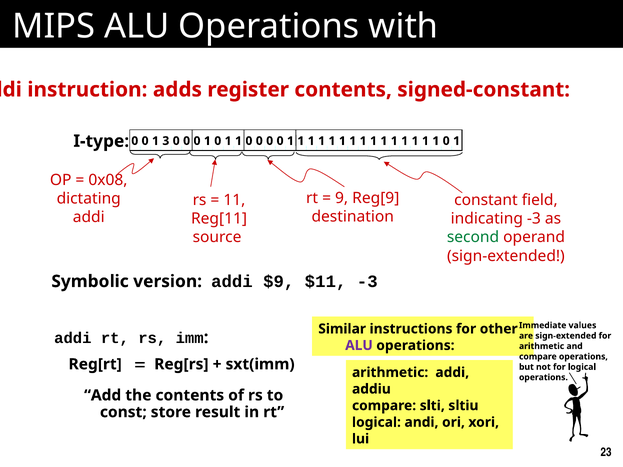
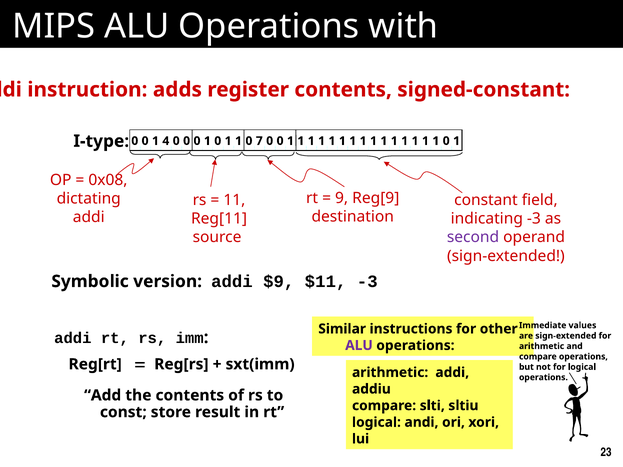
3: 3 -> 4
1 0 0: 0 -> 7
second colour: green -> purple
